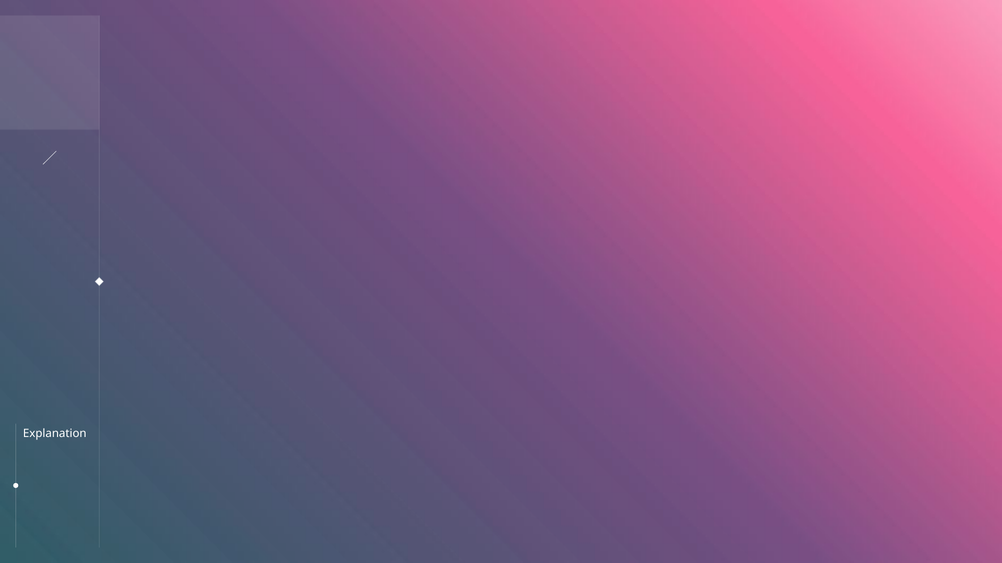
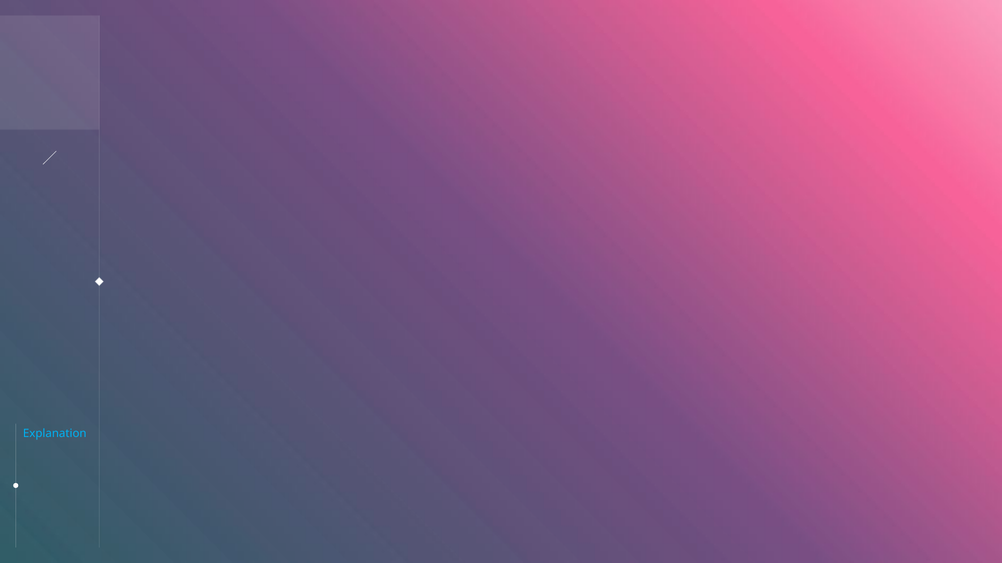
Explanation colour: white -> light blue
